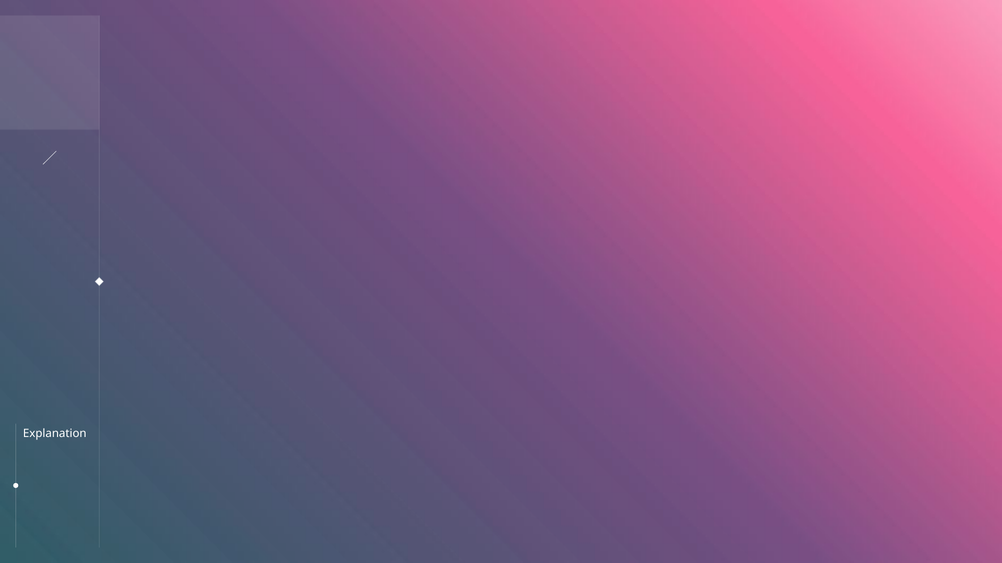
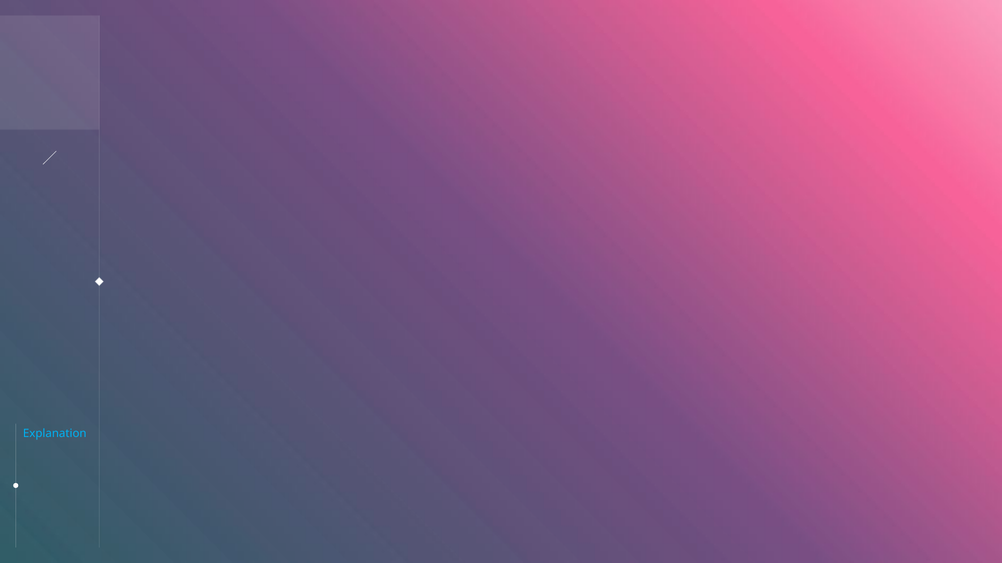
Explanation colour: white -> light blue
